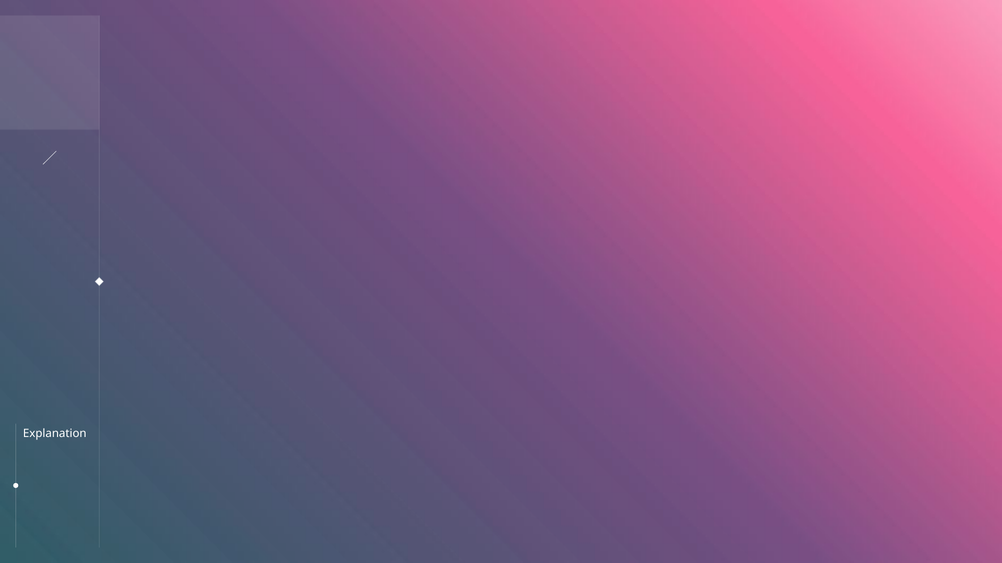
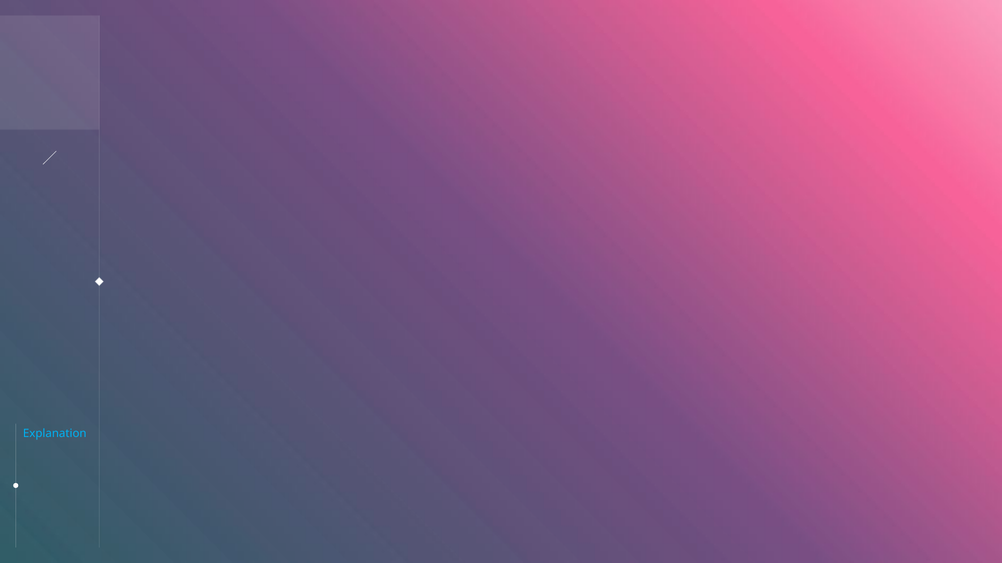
Explanation colour: white -> light blue
